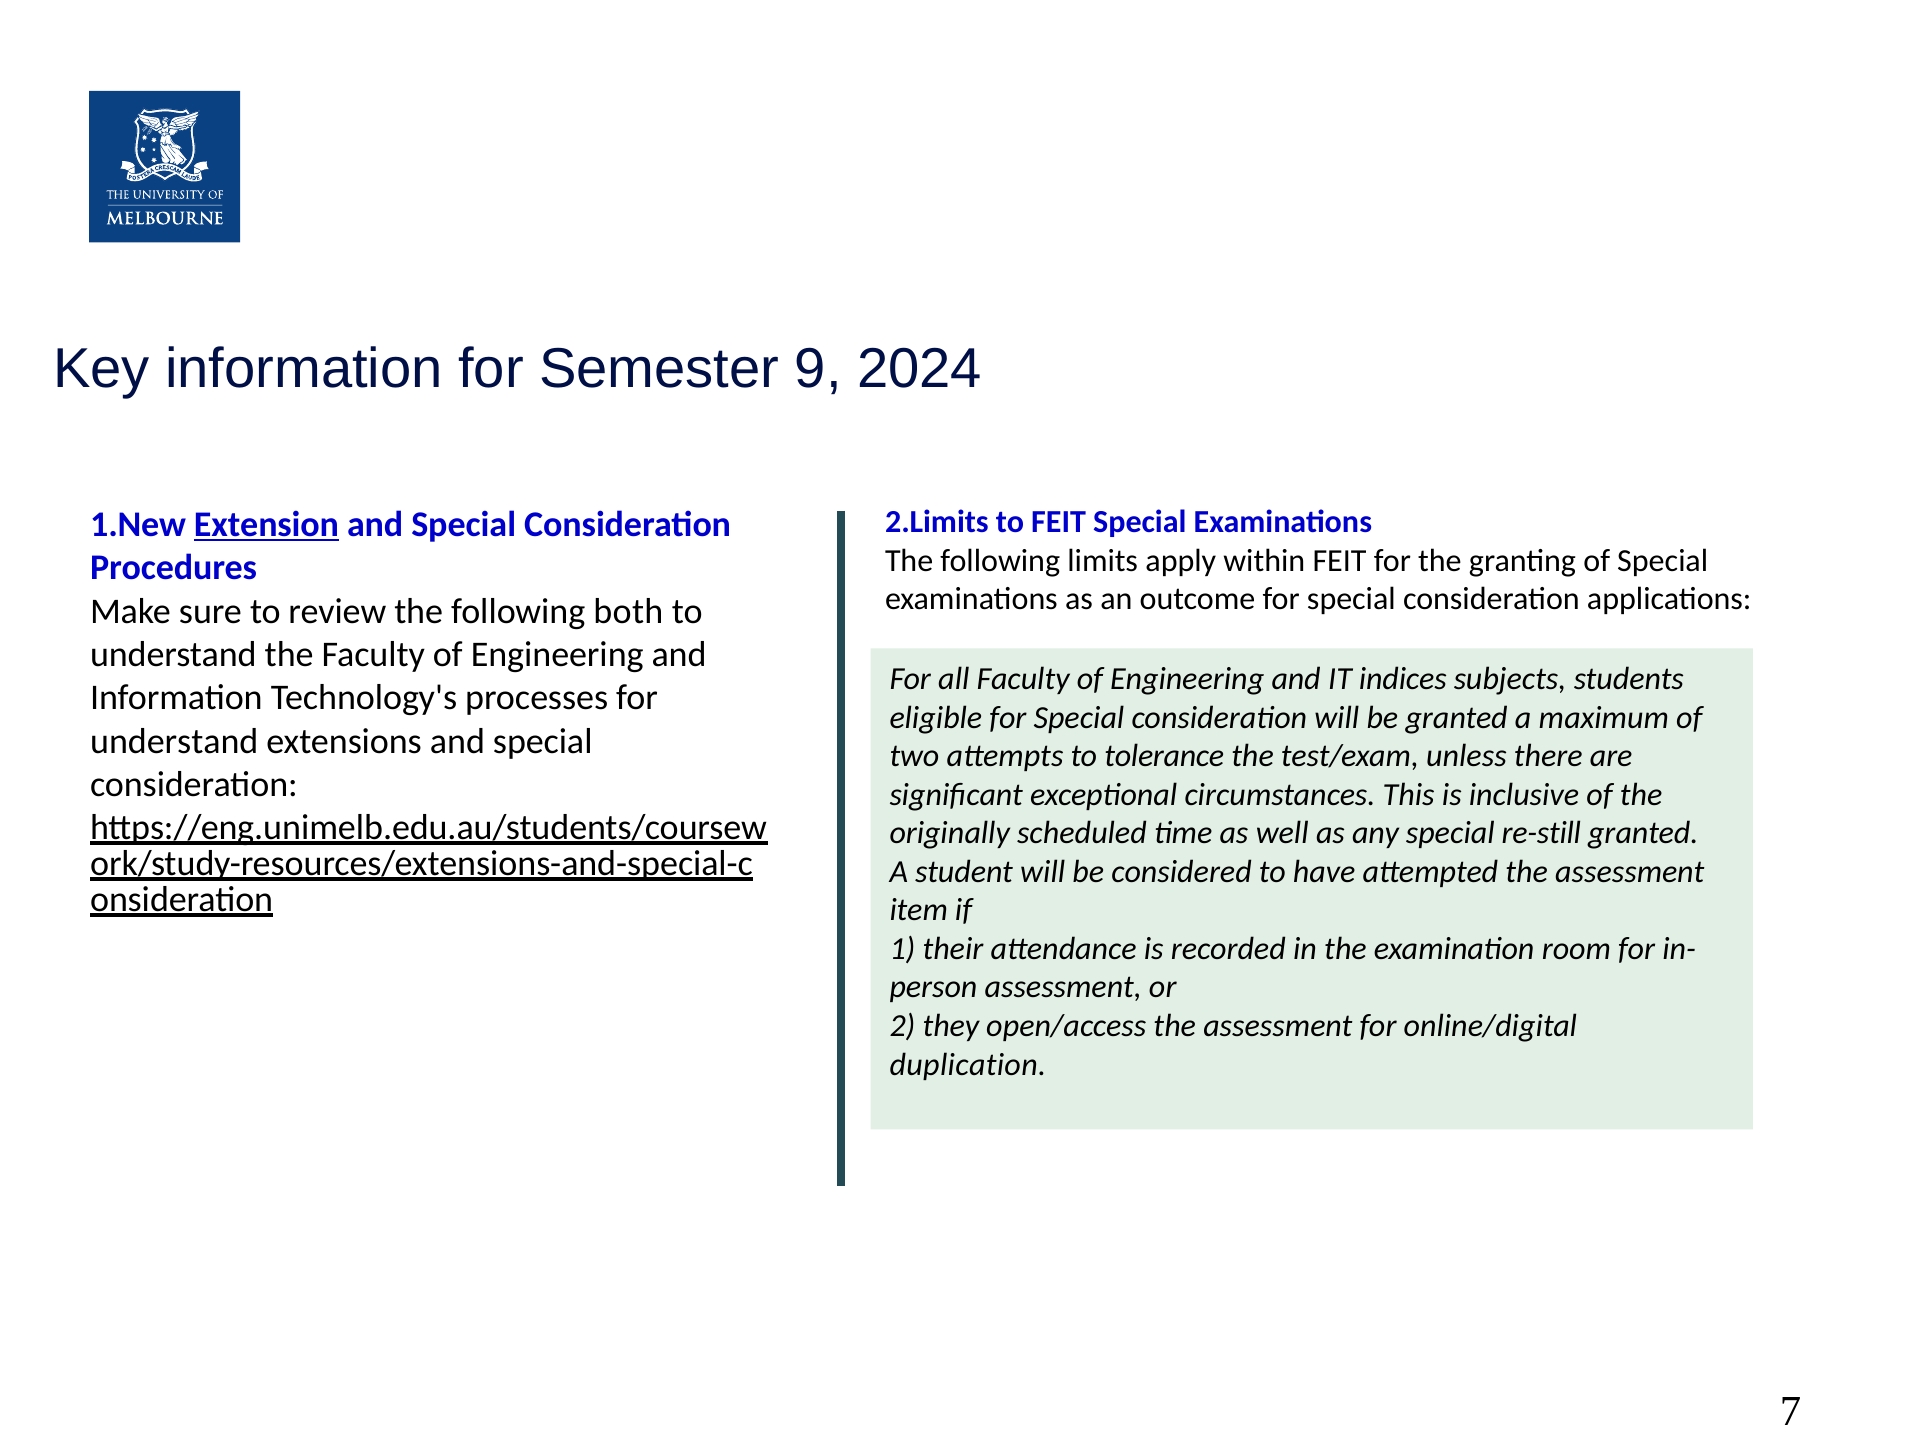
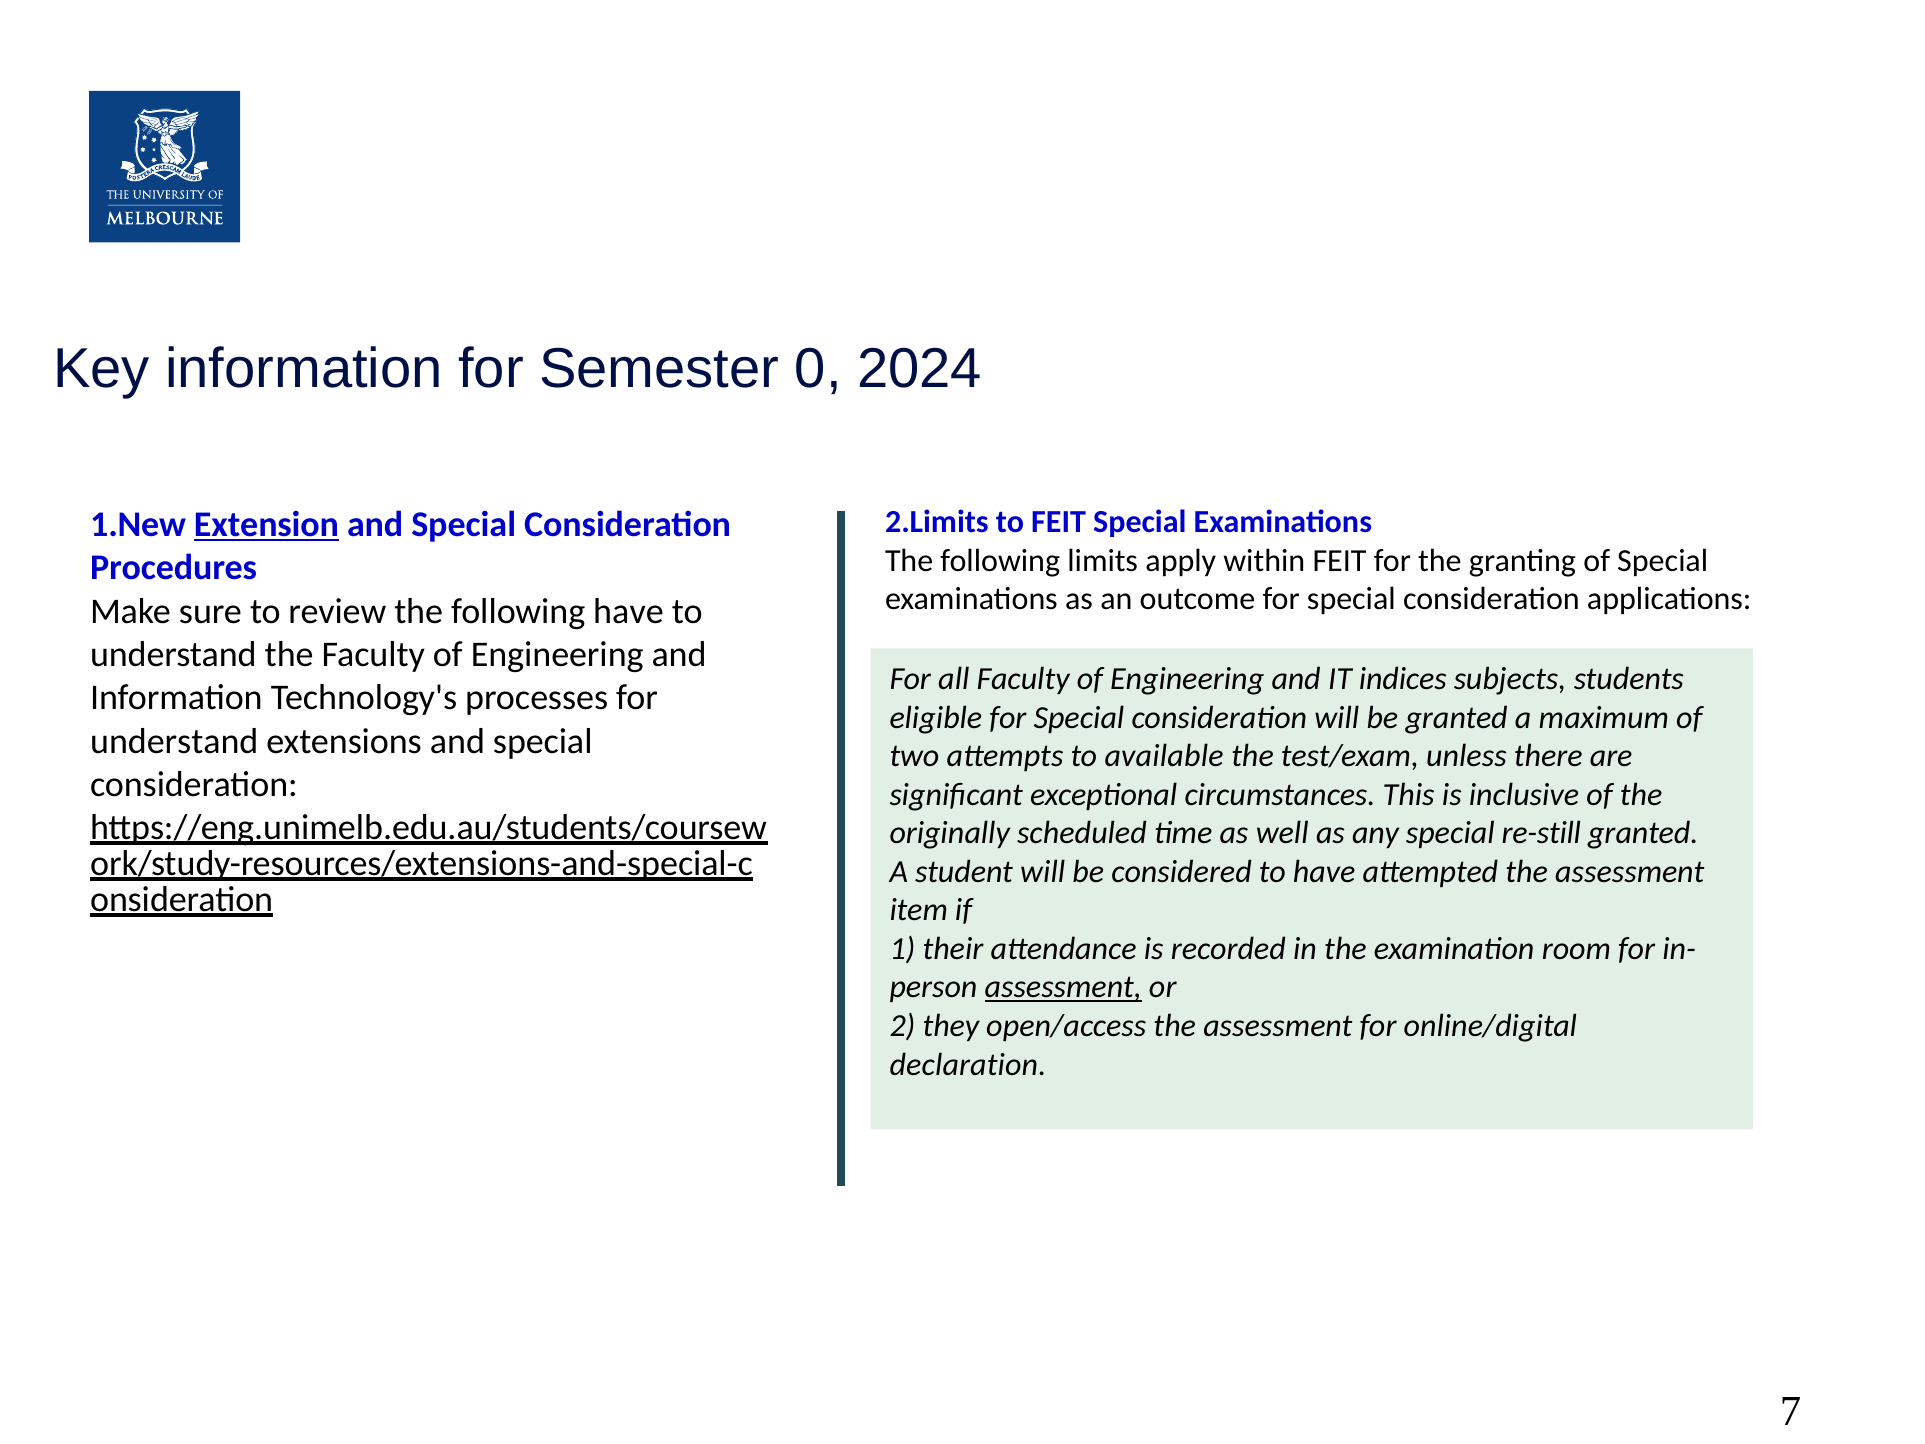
9: 9 -> 0
following both: both -> have
tolerance: tolerance -> available
assessment at (1063, 987) underline: none -> present
duplication: duplication -> declaration
